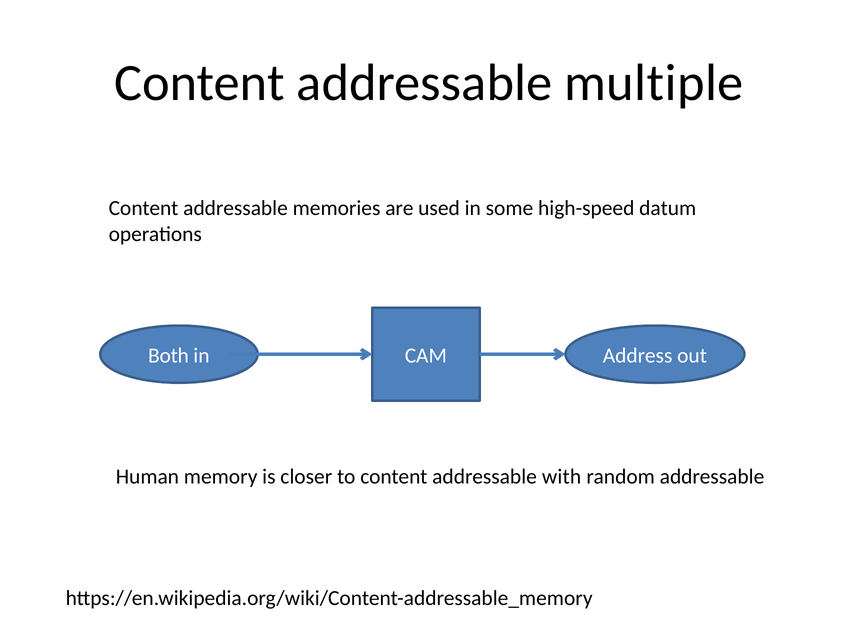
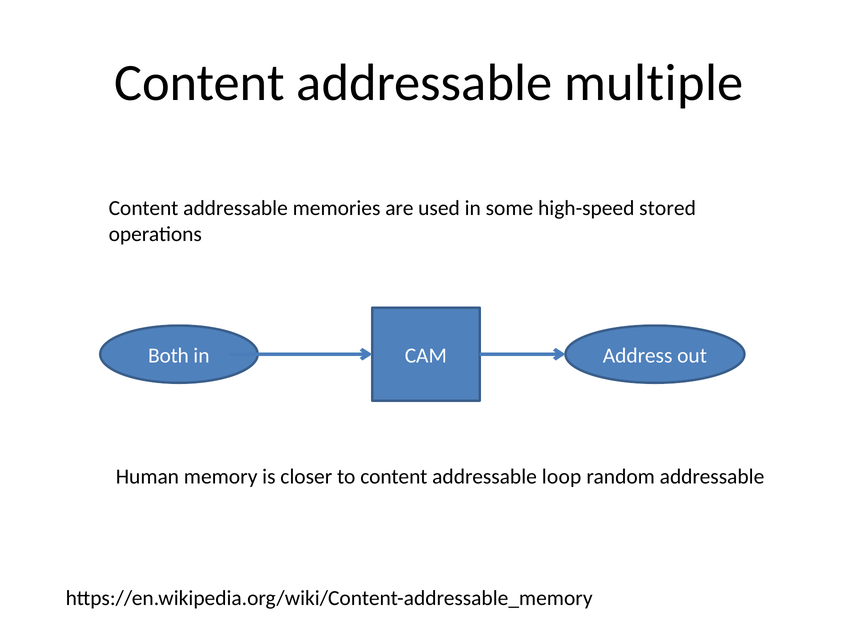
datum: datum -> stored
with: with -> loop
